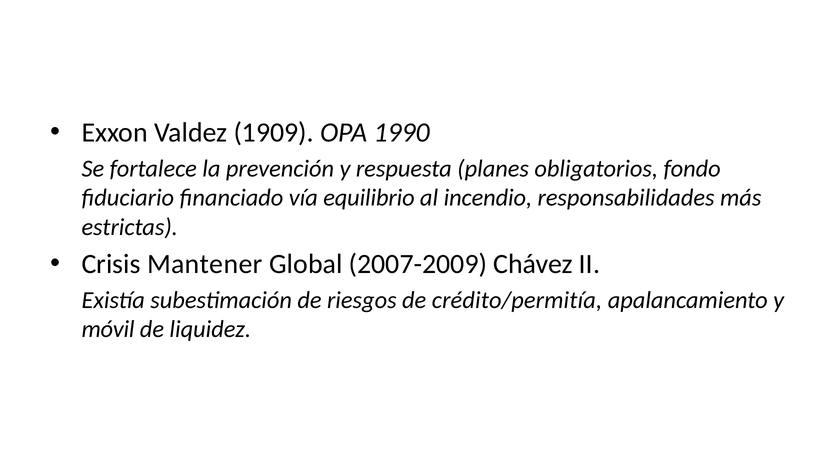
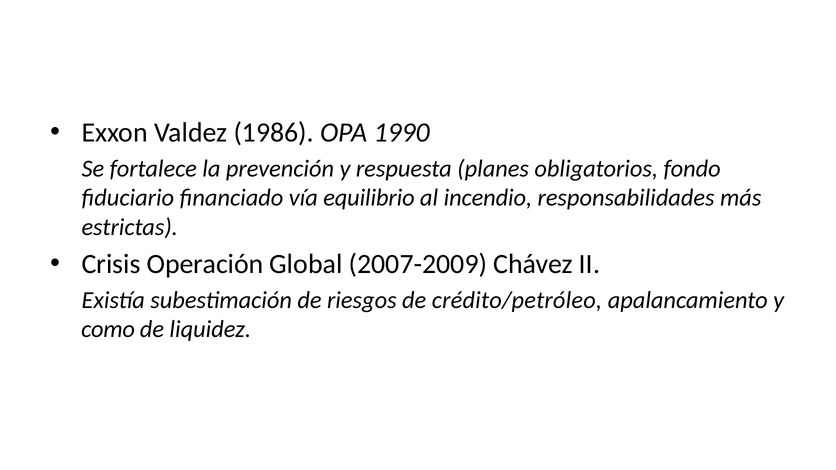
1909: 1909 -> 1986
Mantener: Mantener -> Operación
crédito/permitía: crédito/permitía -> crédito/petróleo
móvil: móvil -> como
